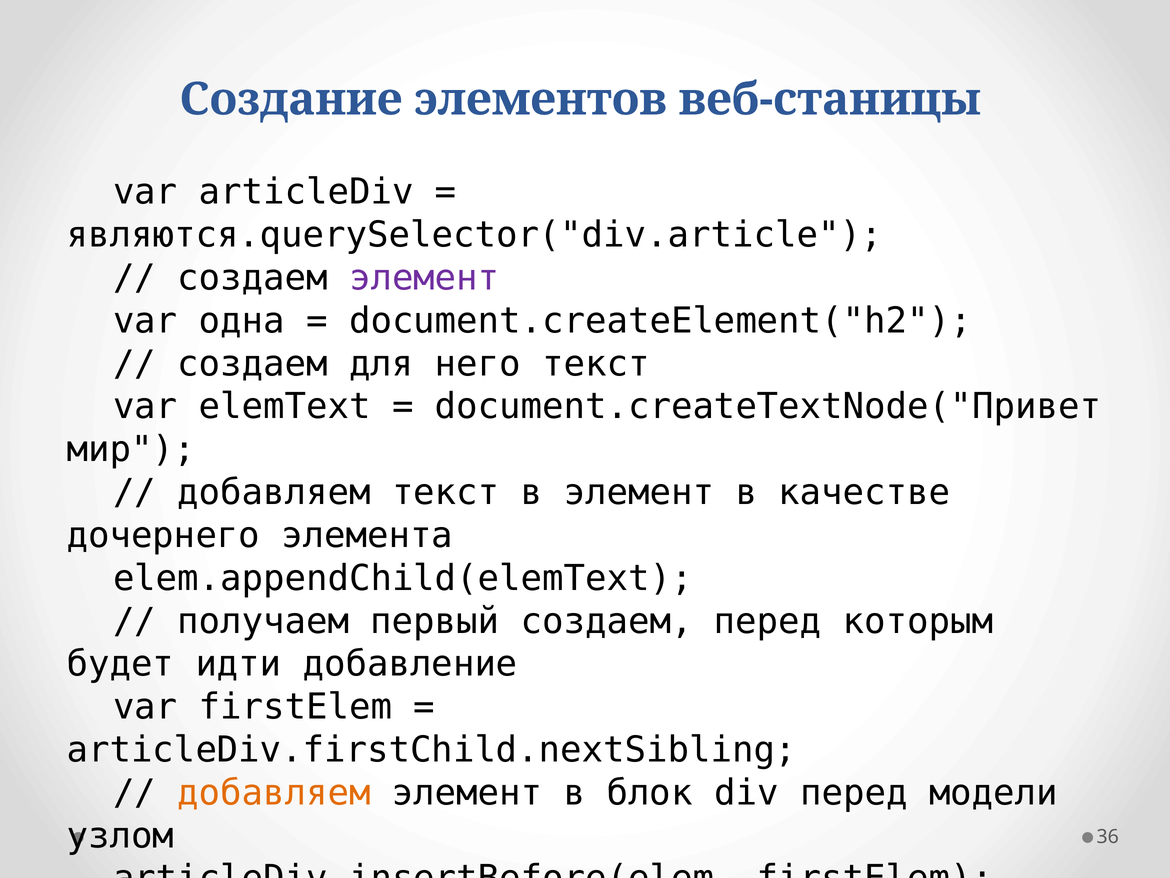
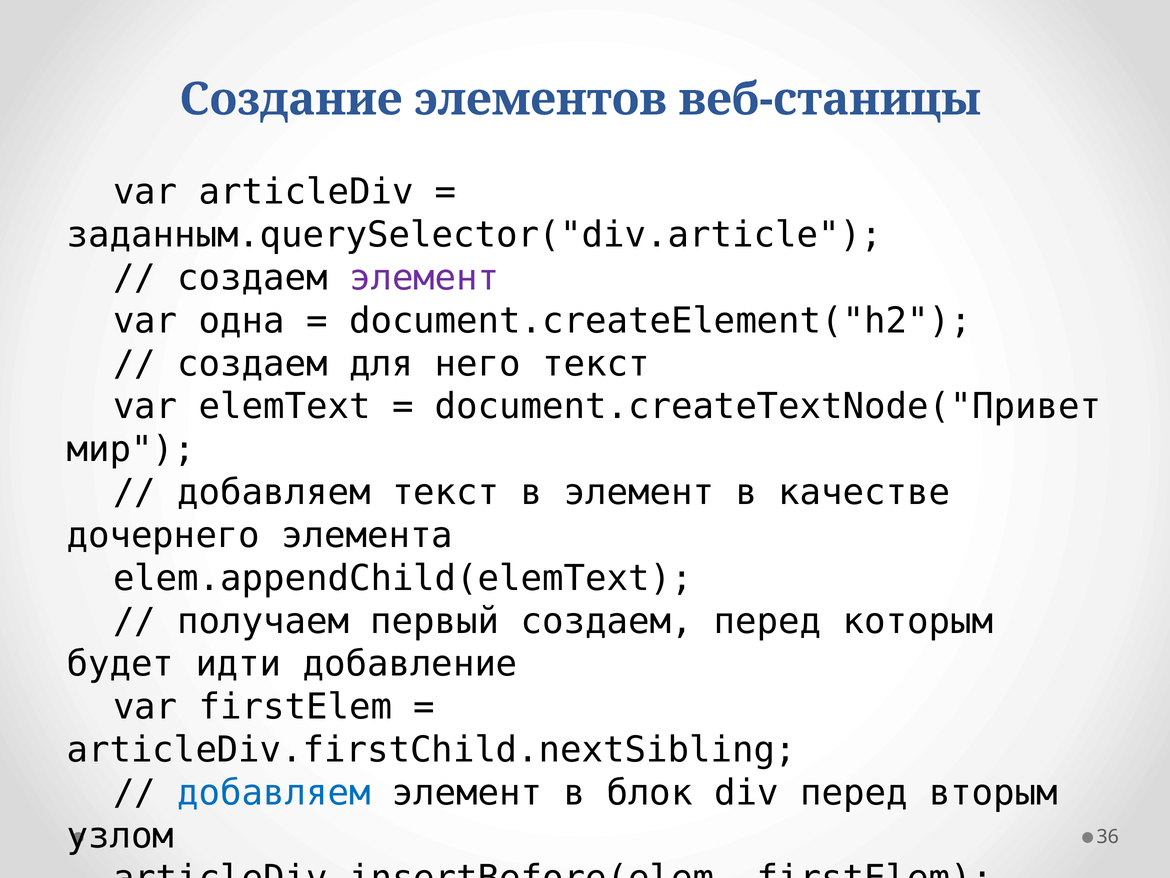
являются.querySelector("div.article: являются.querySelector("div.article -> заданным.querySelector("div.article
добавляем at (274, 792) colour: orange -> blue
модели: модели -> вторым
